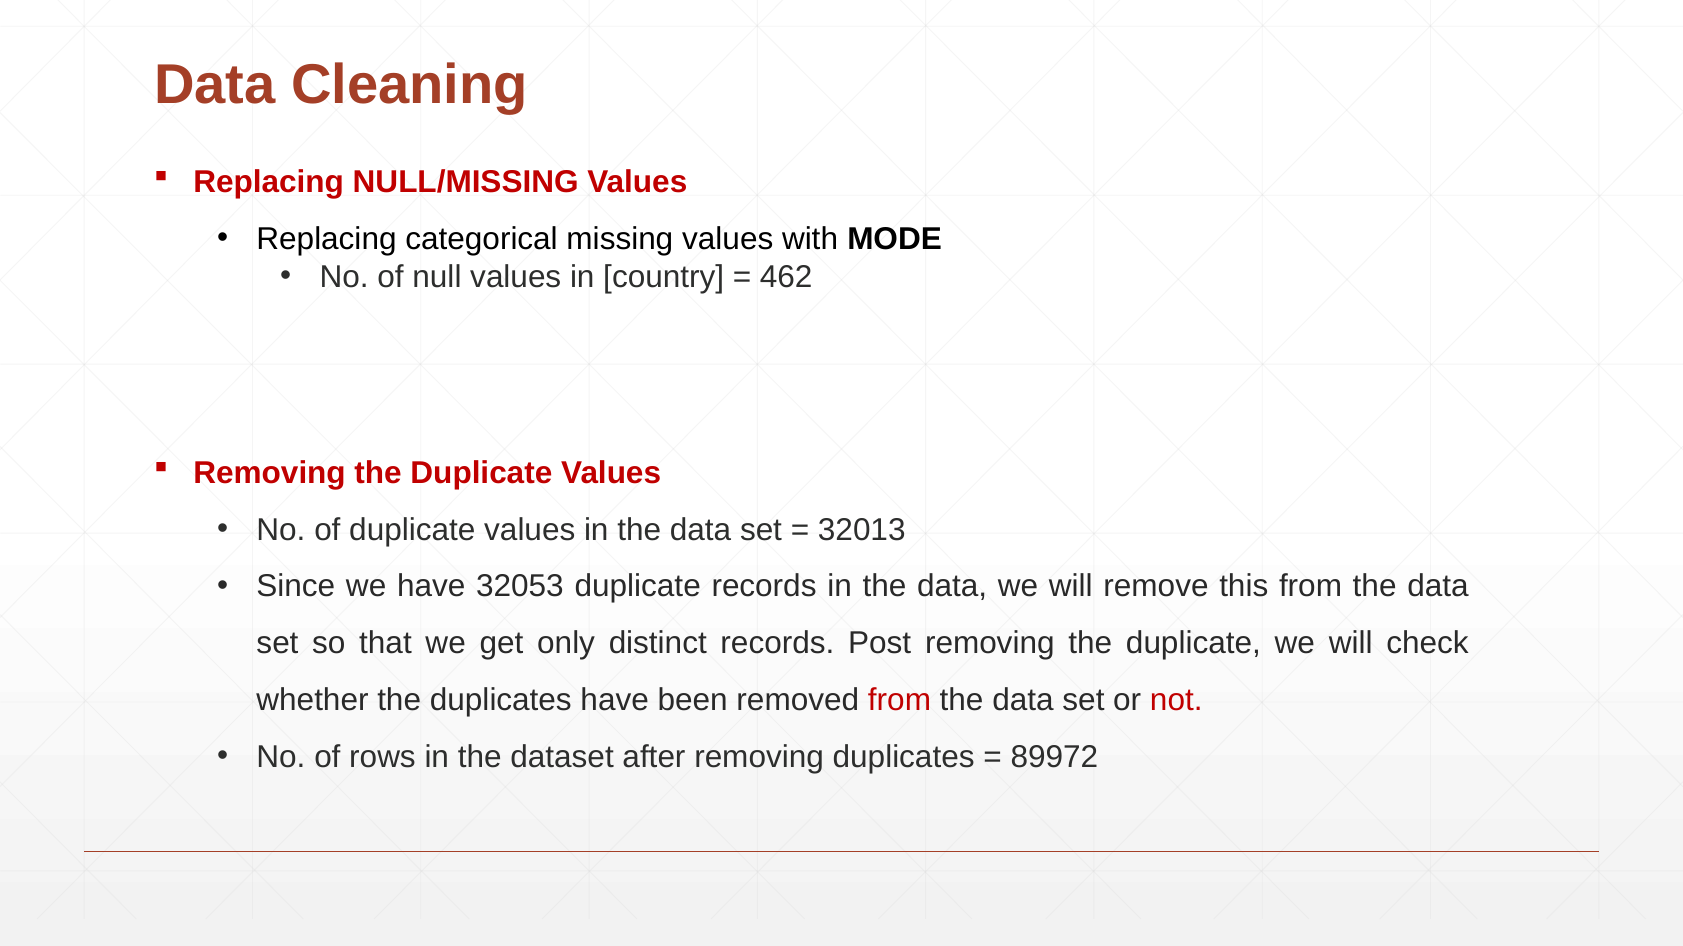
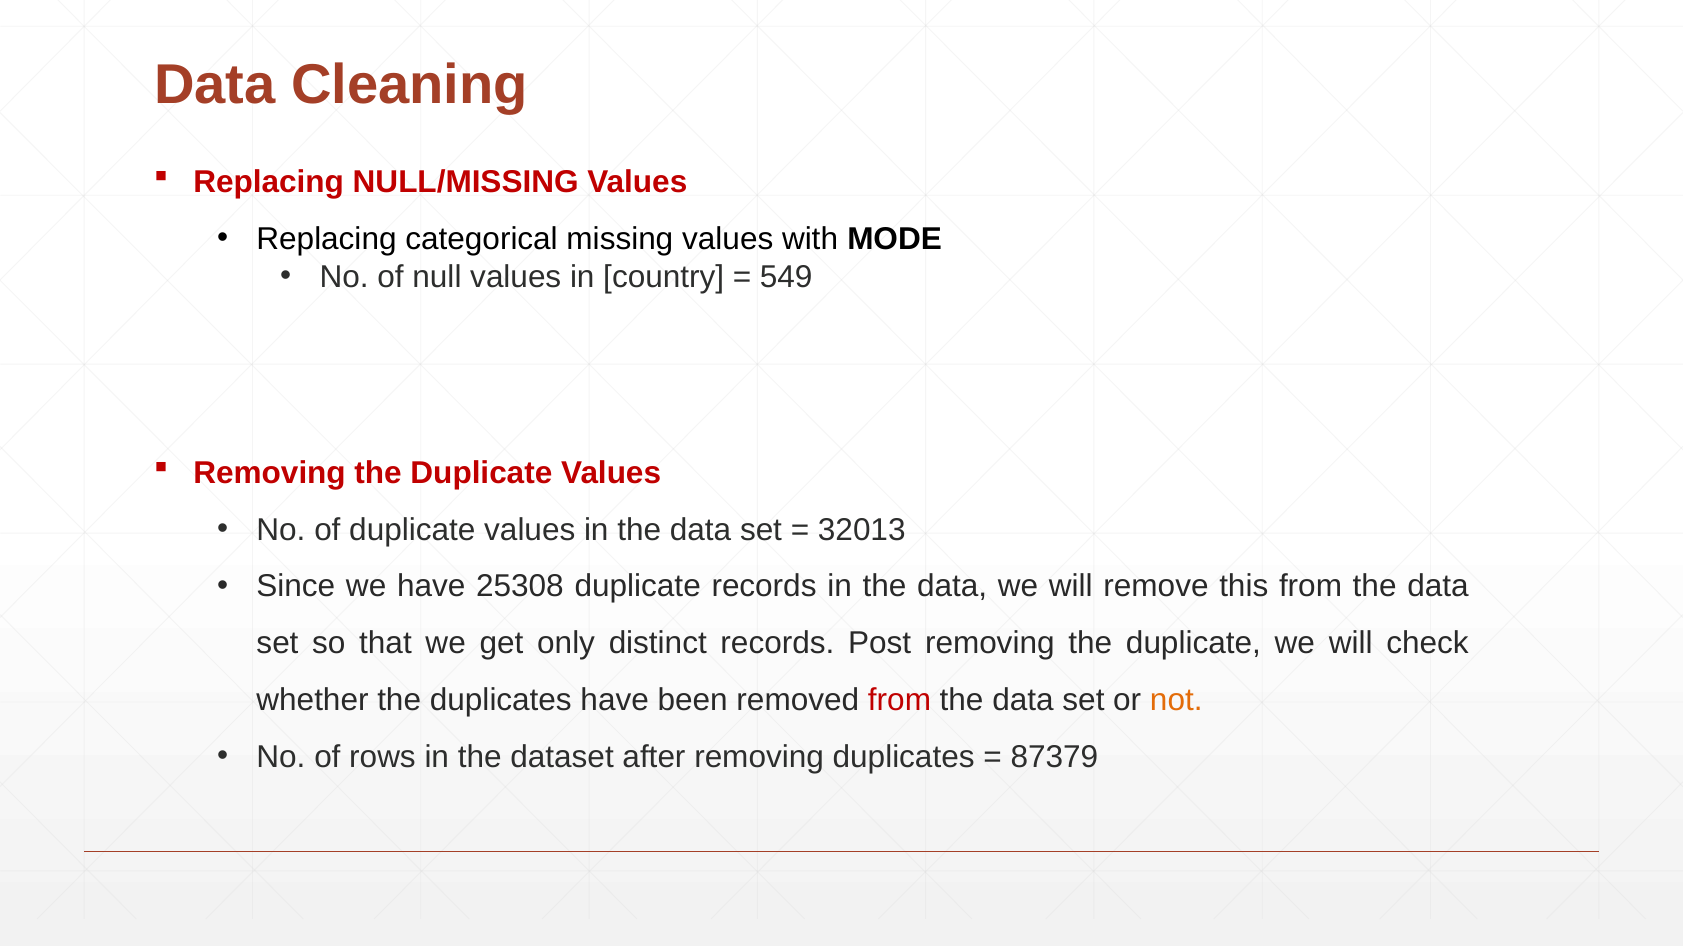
462: 462 -> 549
32053: 32053 -> 25308
not colour: red -> orange
89972: 89972 -> 87379
